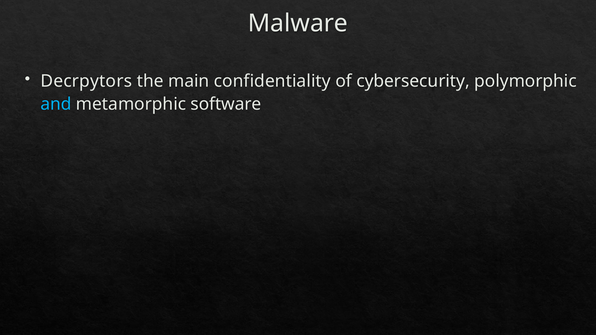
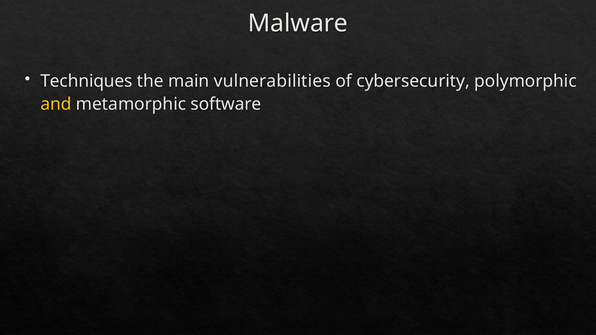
Decrpytors: Decrpytors -> Techniques
confidentiality: confidentiality -> vulnerabilities
and colour: light blue -> yellow
